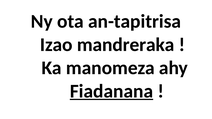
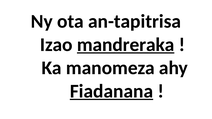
mandreraka underline: none -> present
